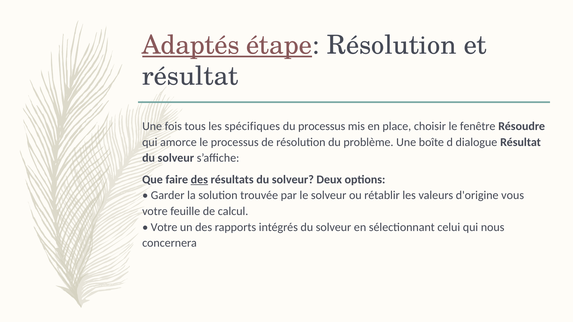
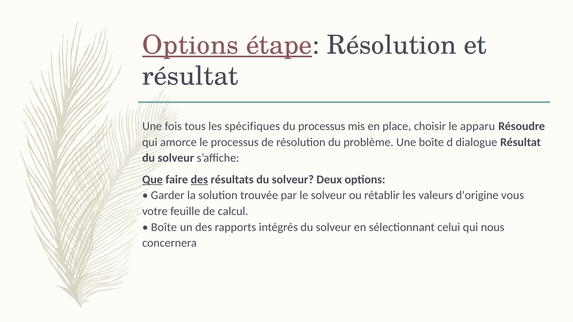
Adaptés at (191, 45): Adaptés -> Options
fenêtre: fenêtre -> apparu
Que underline: none -> present
Votre at (164, 227): Votre -> Boîte
